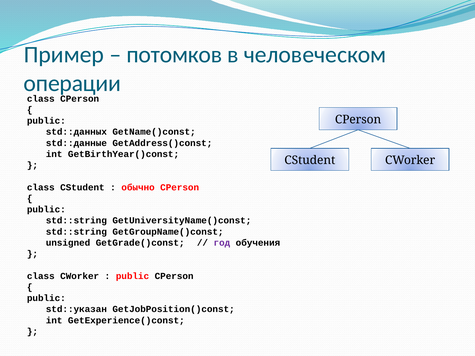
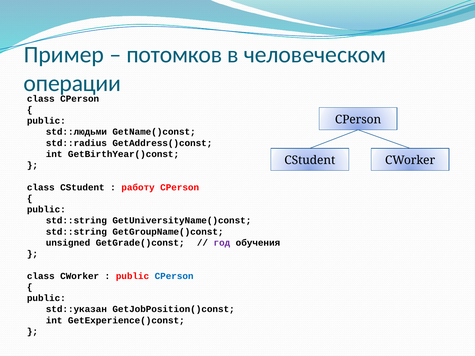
std::данных: std::данных -> std::людьми
std::данные: std::данные -> std::radius
обычно: обычно -> работу
CPerson at (174, 276) colour: black -> blue
